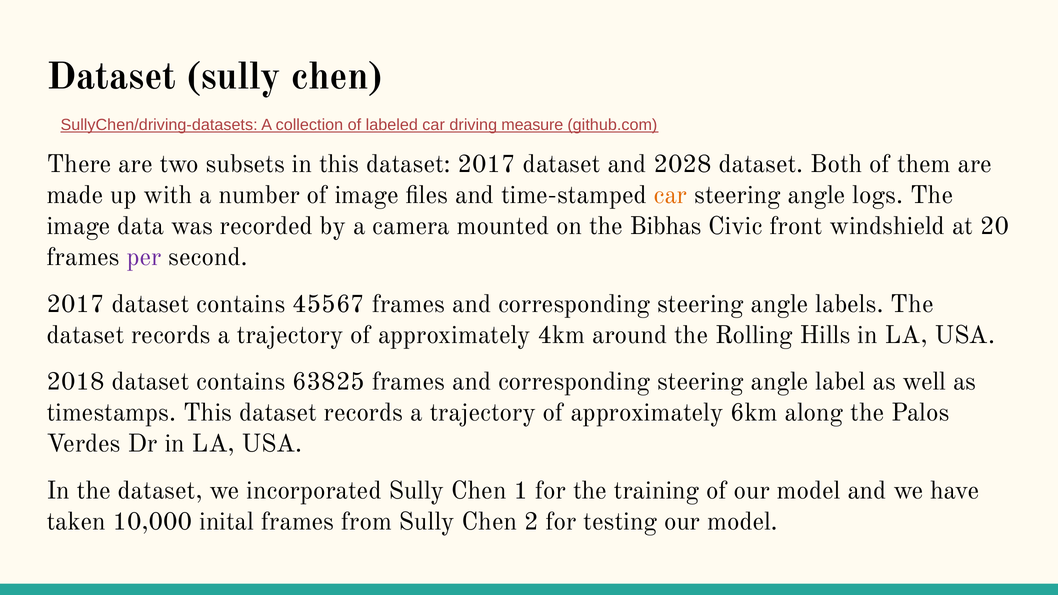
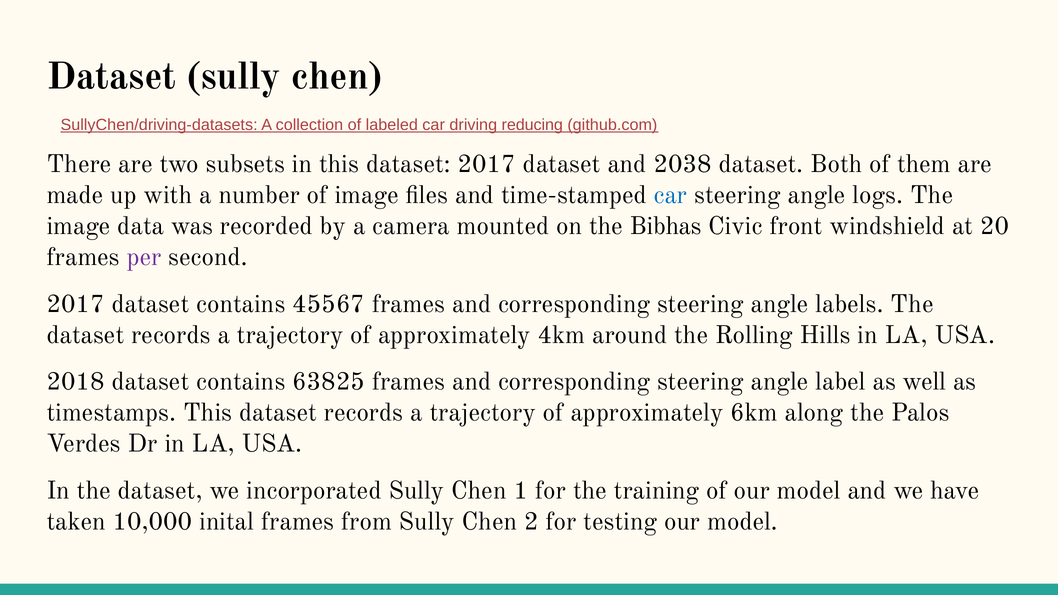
measure: measure -> reducing
2028: 2028 -> 2038
car at (670, 195) colour: orange -> blue
